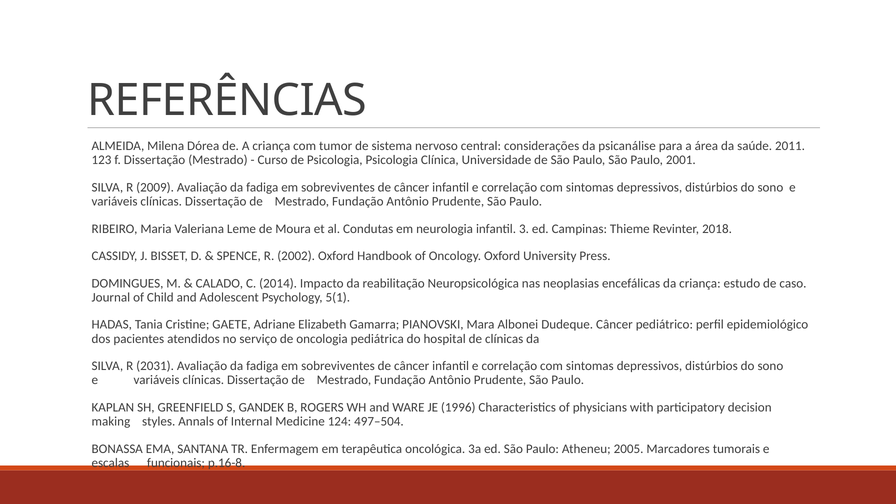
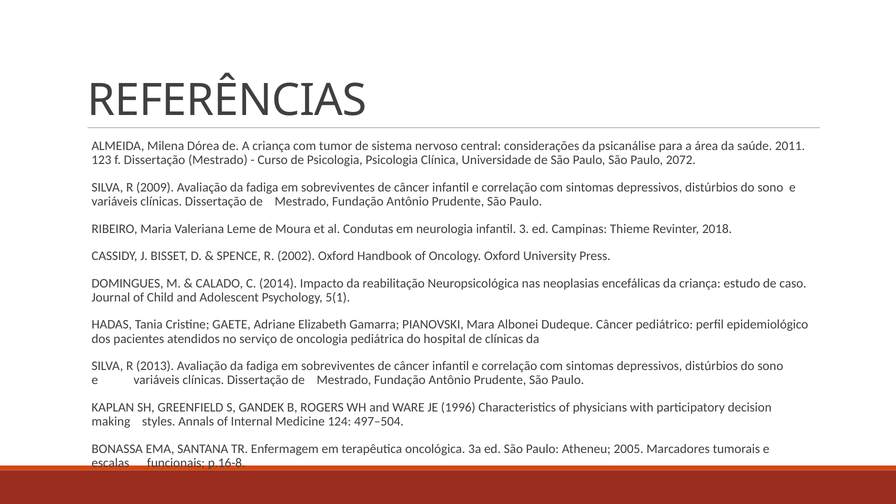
2001: 2001 -> 2072
2031: 2031 -> 2013
